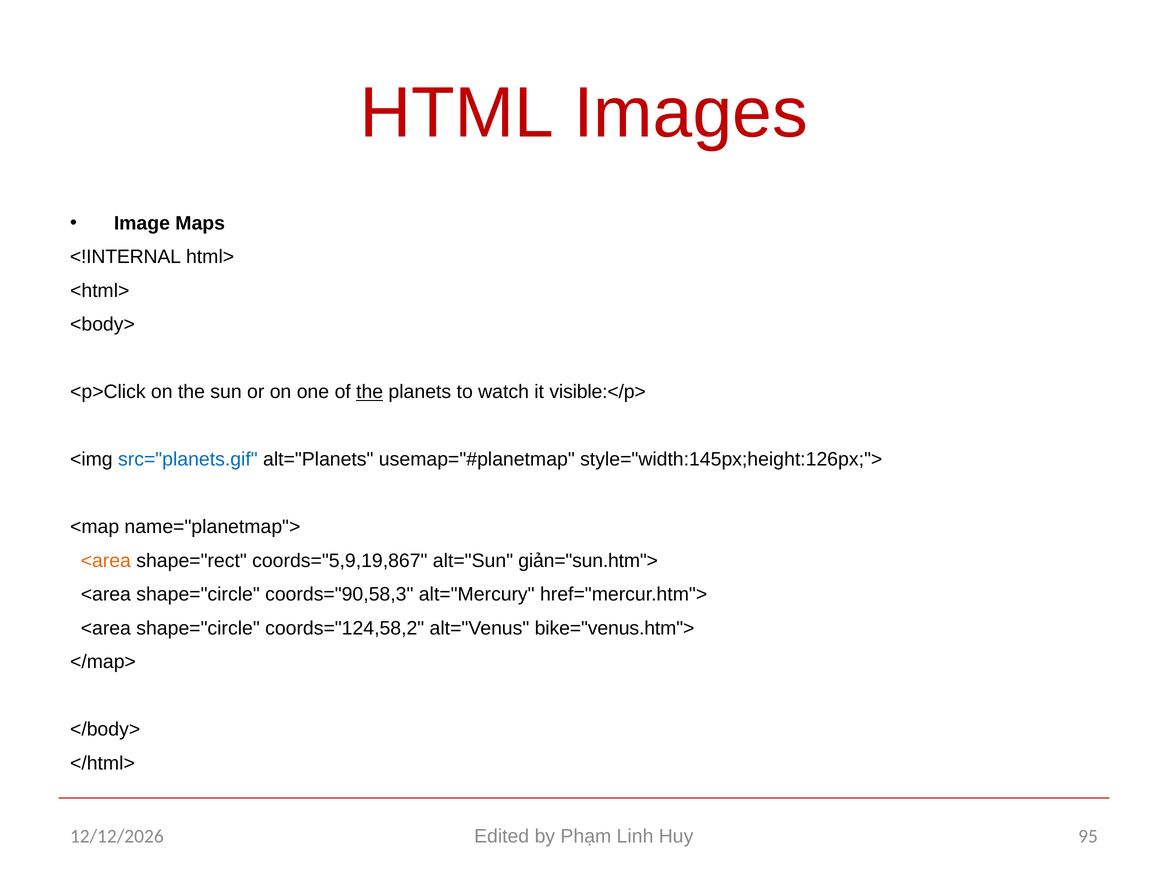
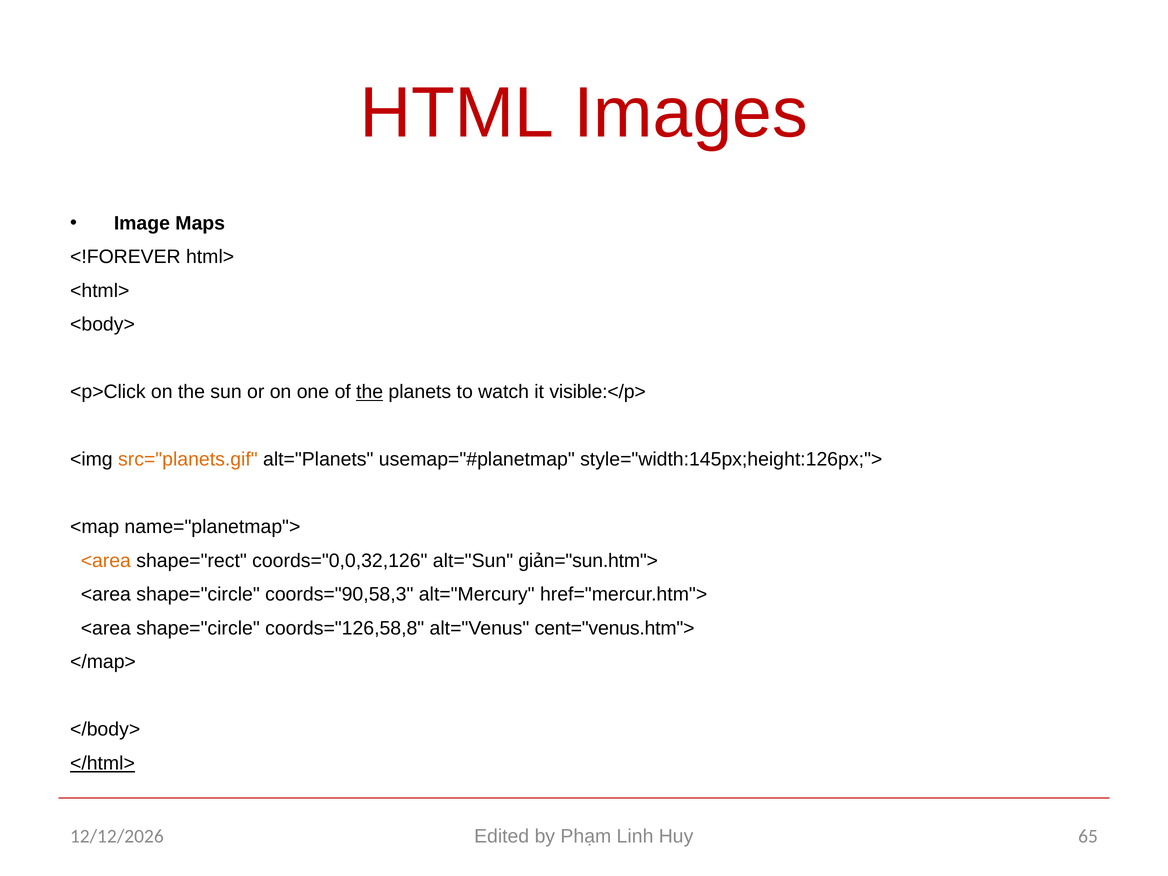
<!INTERNAL: <!INTERNAL -> <!FOREVER
src="planets.gif colour: blue -> orange
coords="5,9,19,867: coords="5,9,19,867 -> coords="0,0,32,126
coords="124,58,2: coords="124,58,2 -> coords="126,58,8
bike="venus.htm">: bike="venus.htm"> -> cent="venus.htm">
</html> underline: none -> present
95: 95 -> 65
